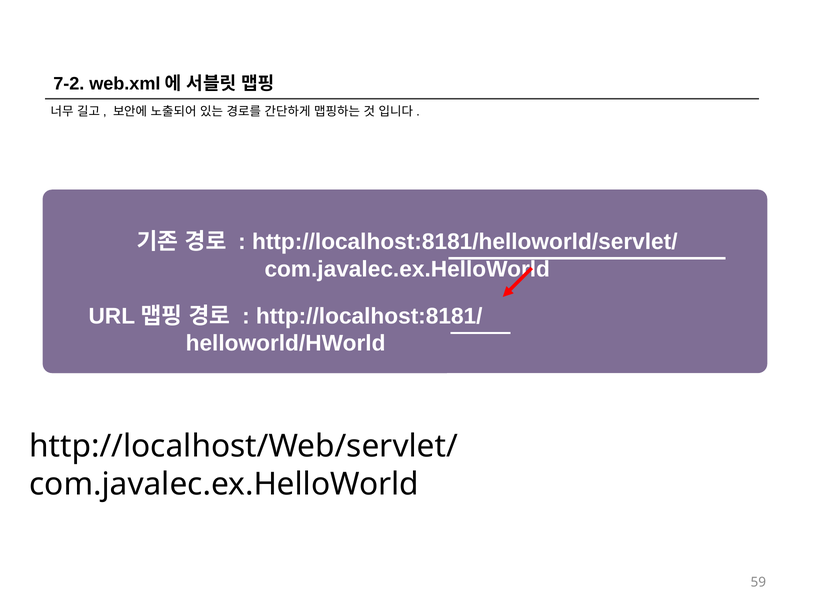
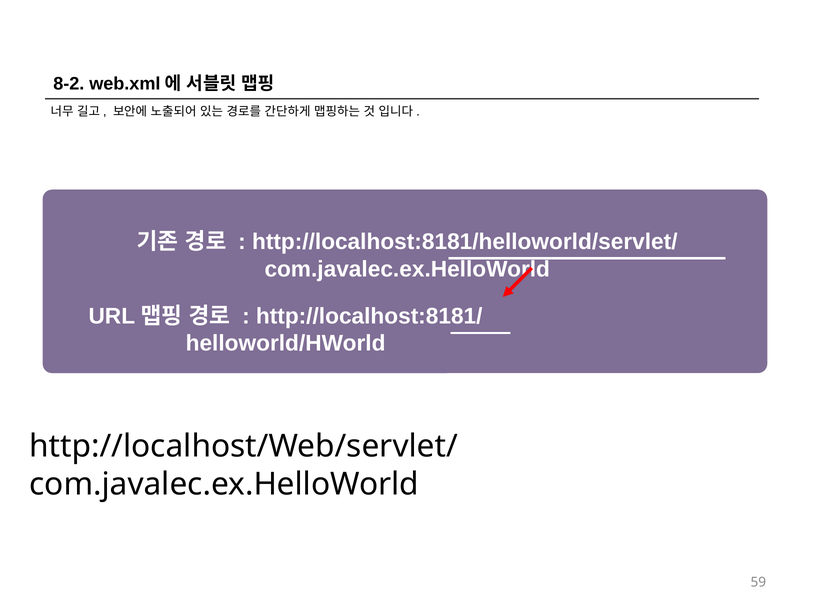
7-2: 7-2 -> 8-2
